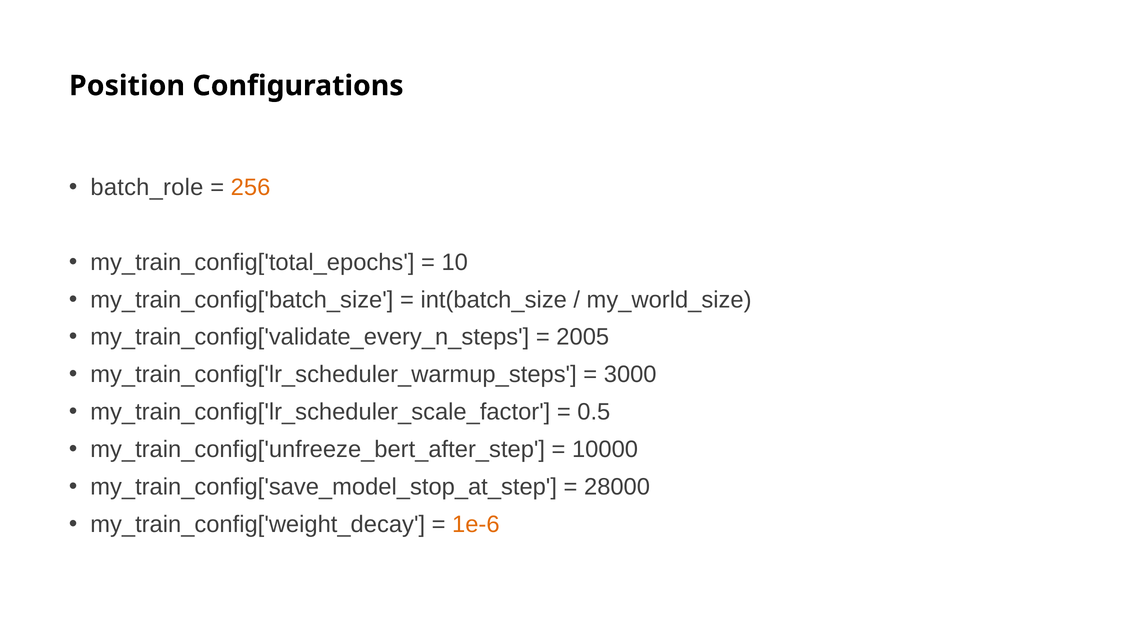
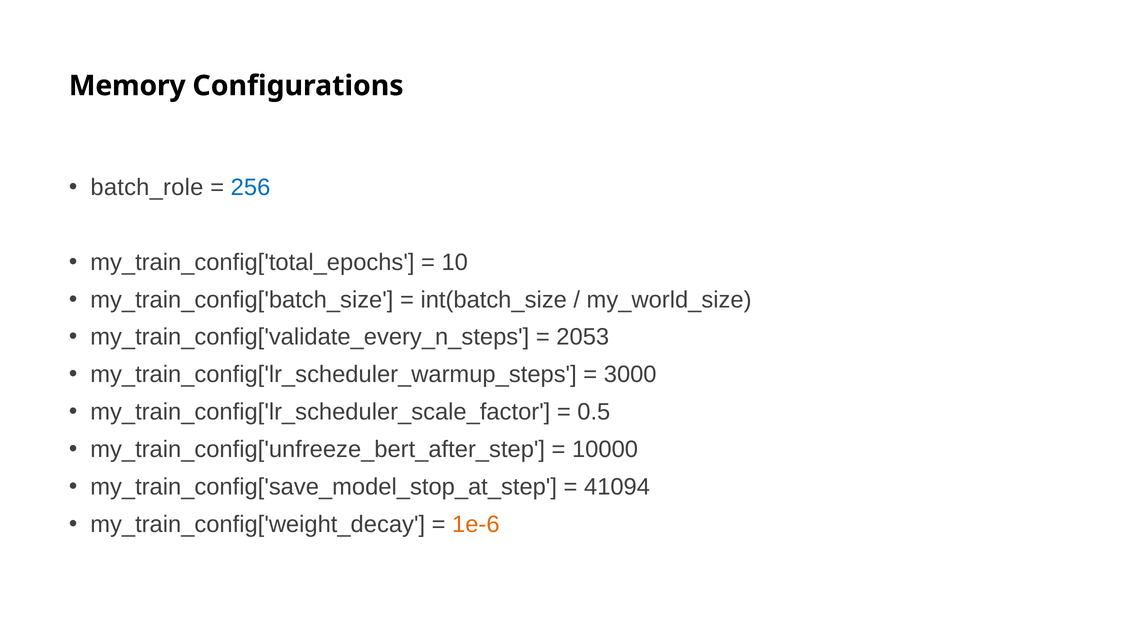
Position: Position -> Memory
256 colour: orange -> blue
2005: 2005 -> 2053
28000: 28000 -> 41094
